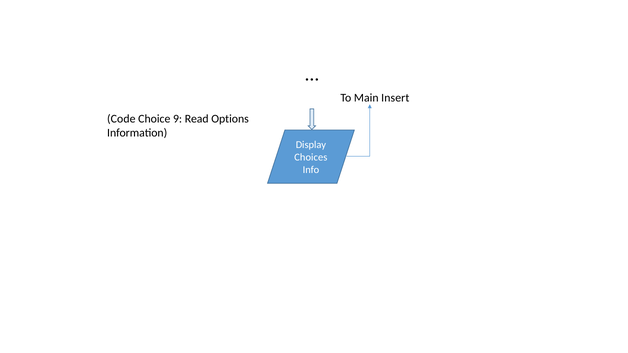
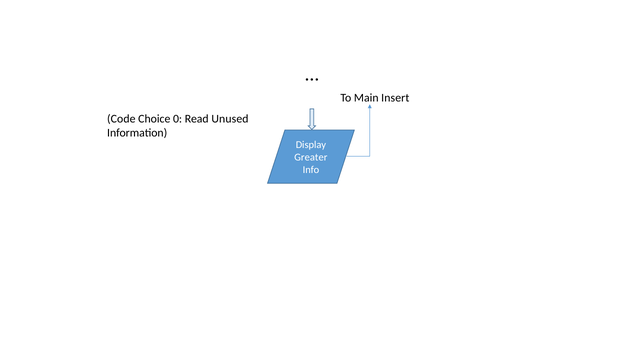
9: 9 -> 0
Options: Options -> Unused
Choices: Choices -> Greater
